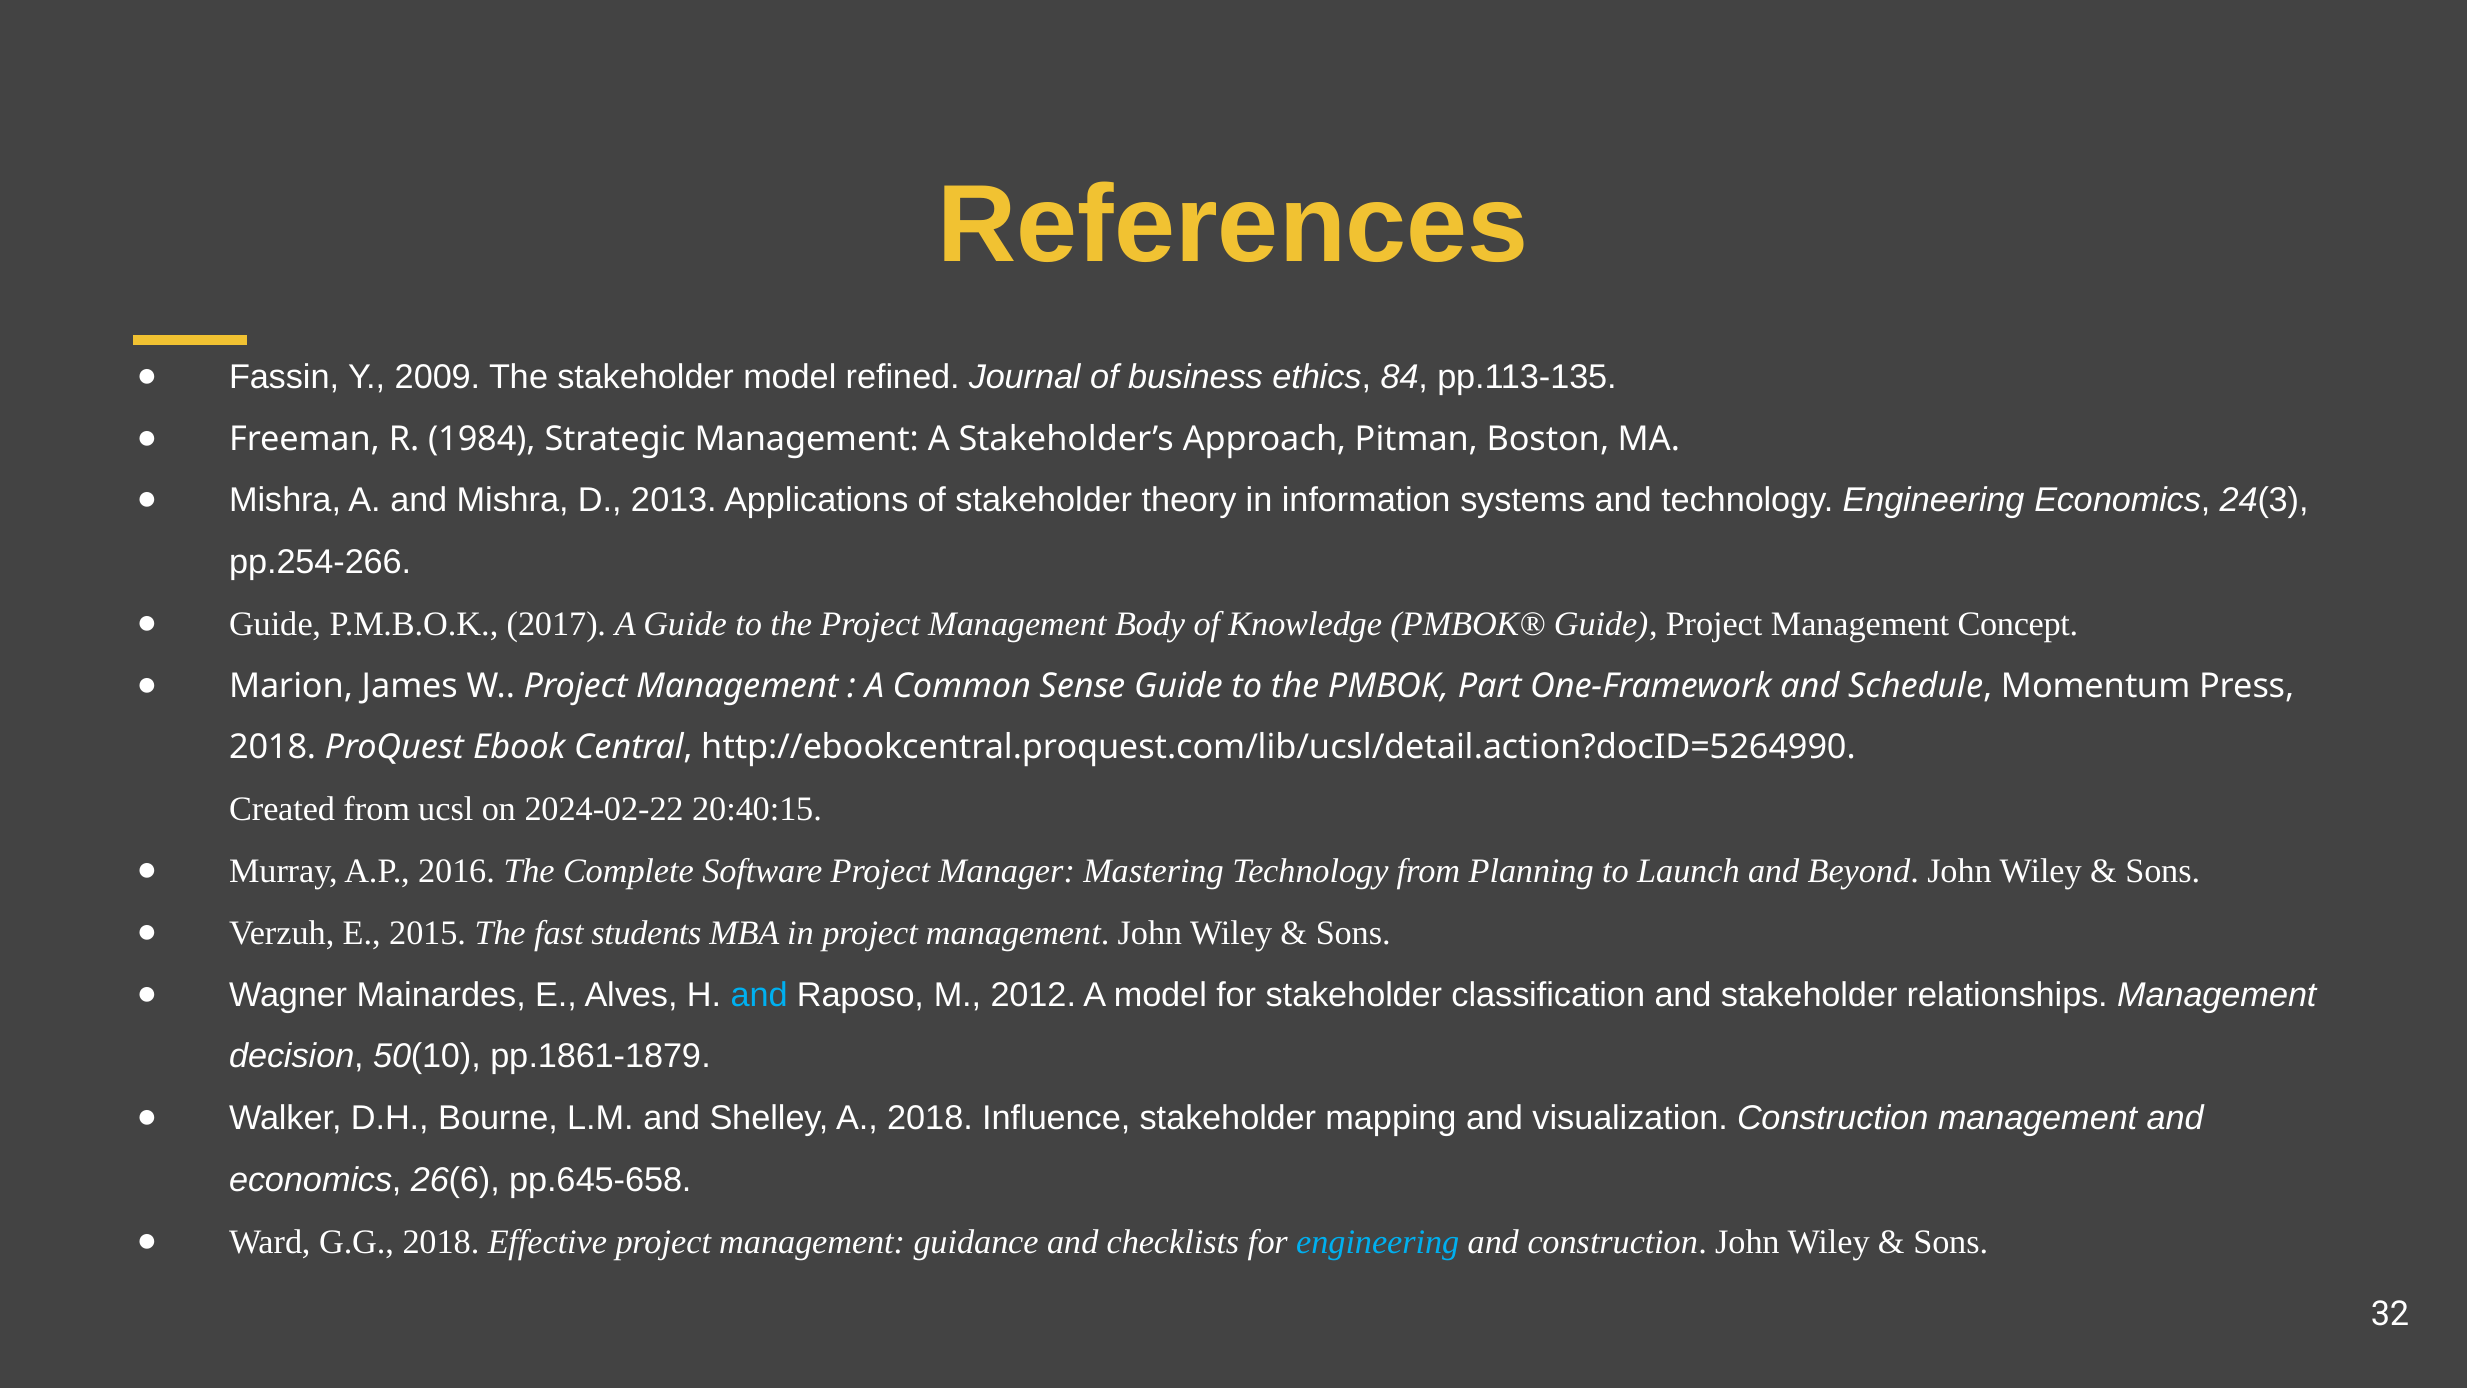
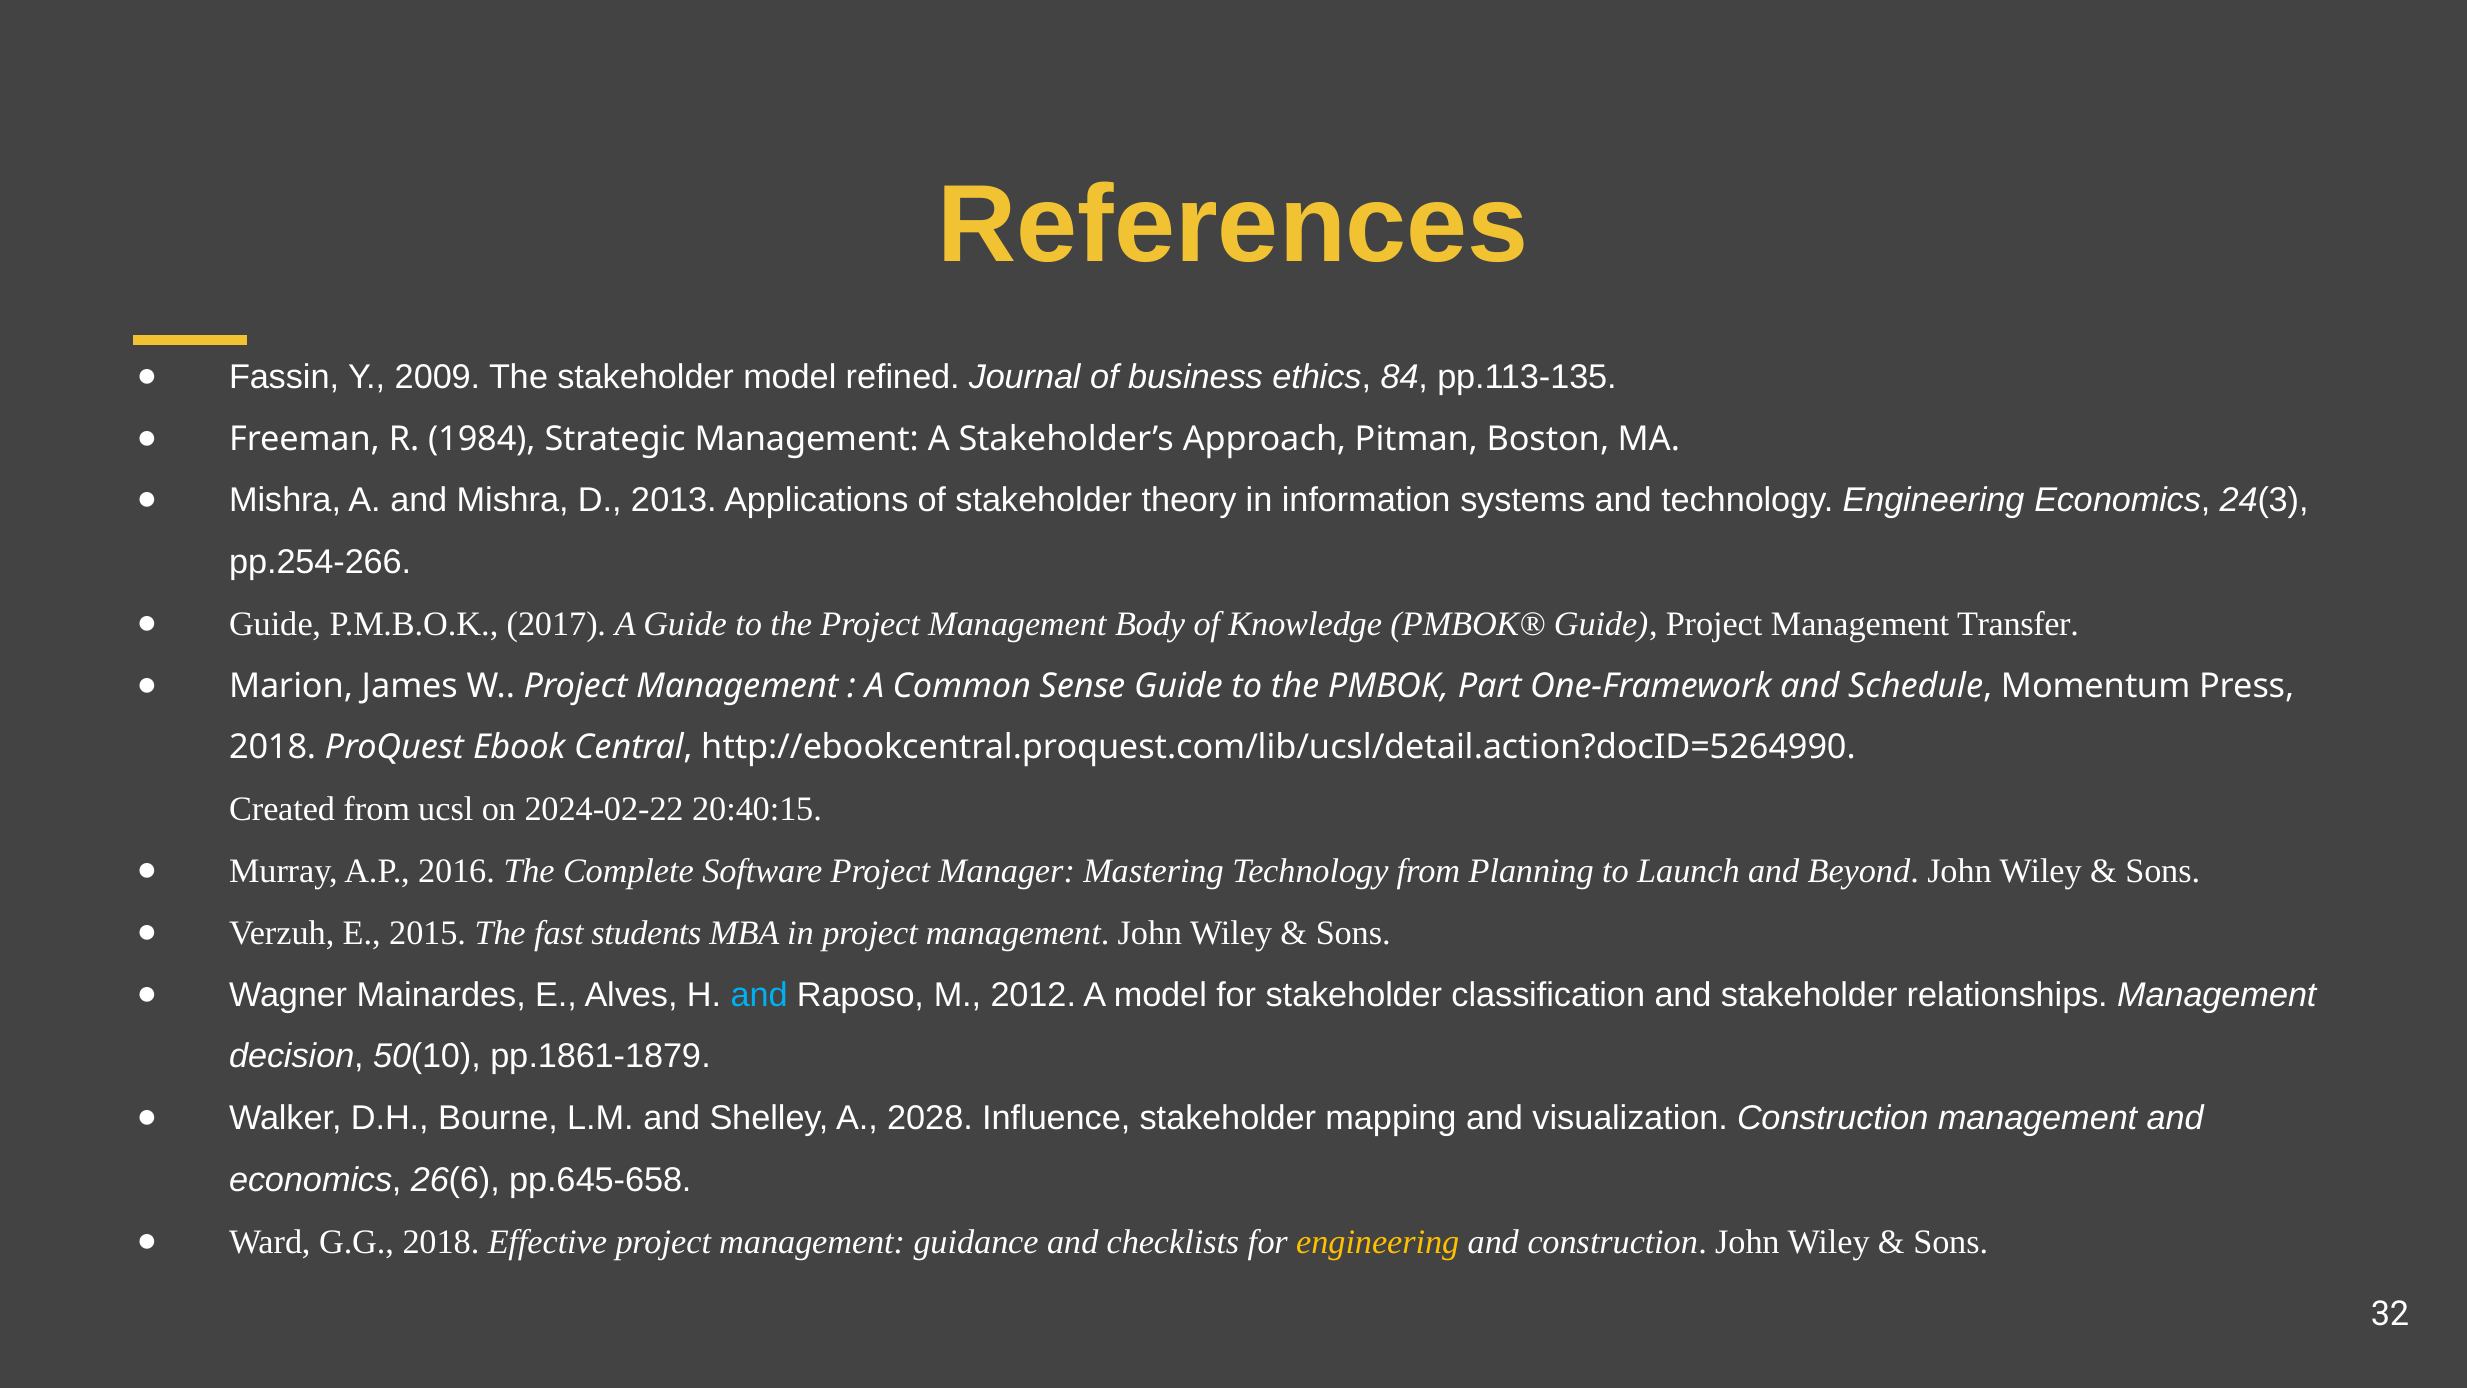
Concept: Concept -> Transfer
A 2018: 2018 -> 2028
engineering at (1378, 1242) colour: light blue -> yellow
